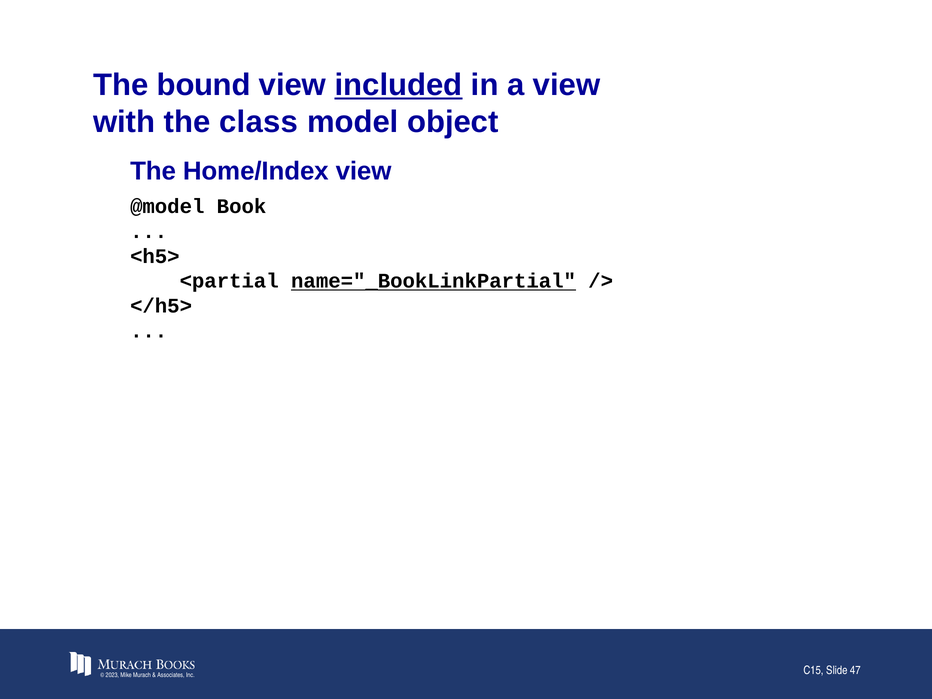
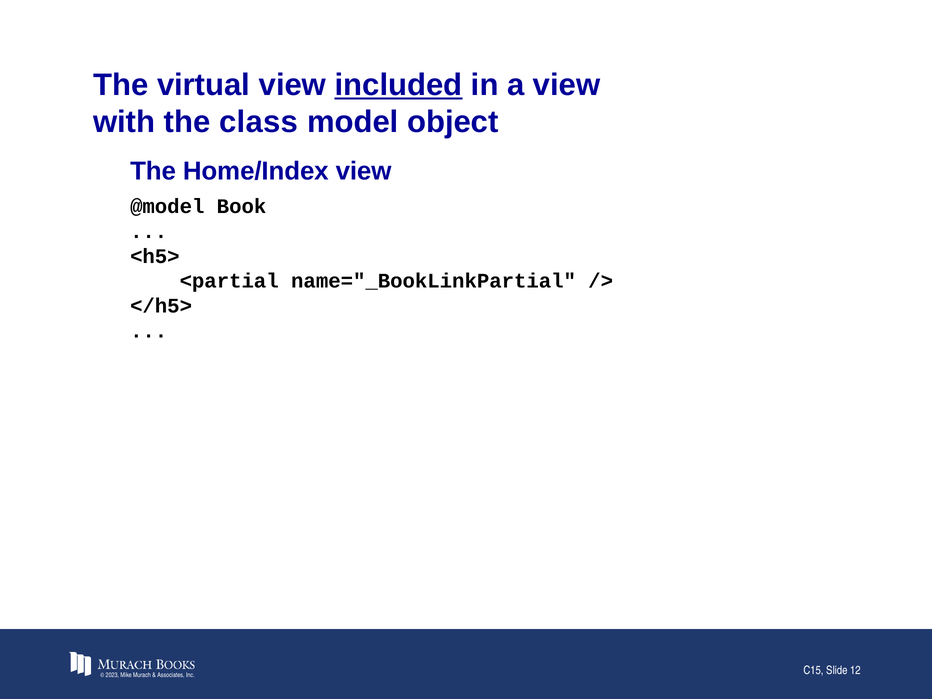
bound: bound -> virtual
name="_BookLinkPartial underline: present -> none
47: 47 -> 12
